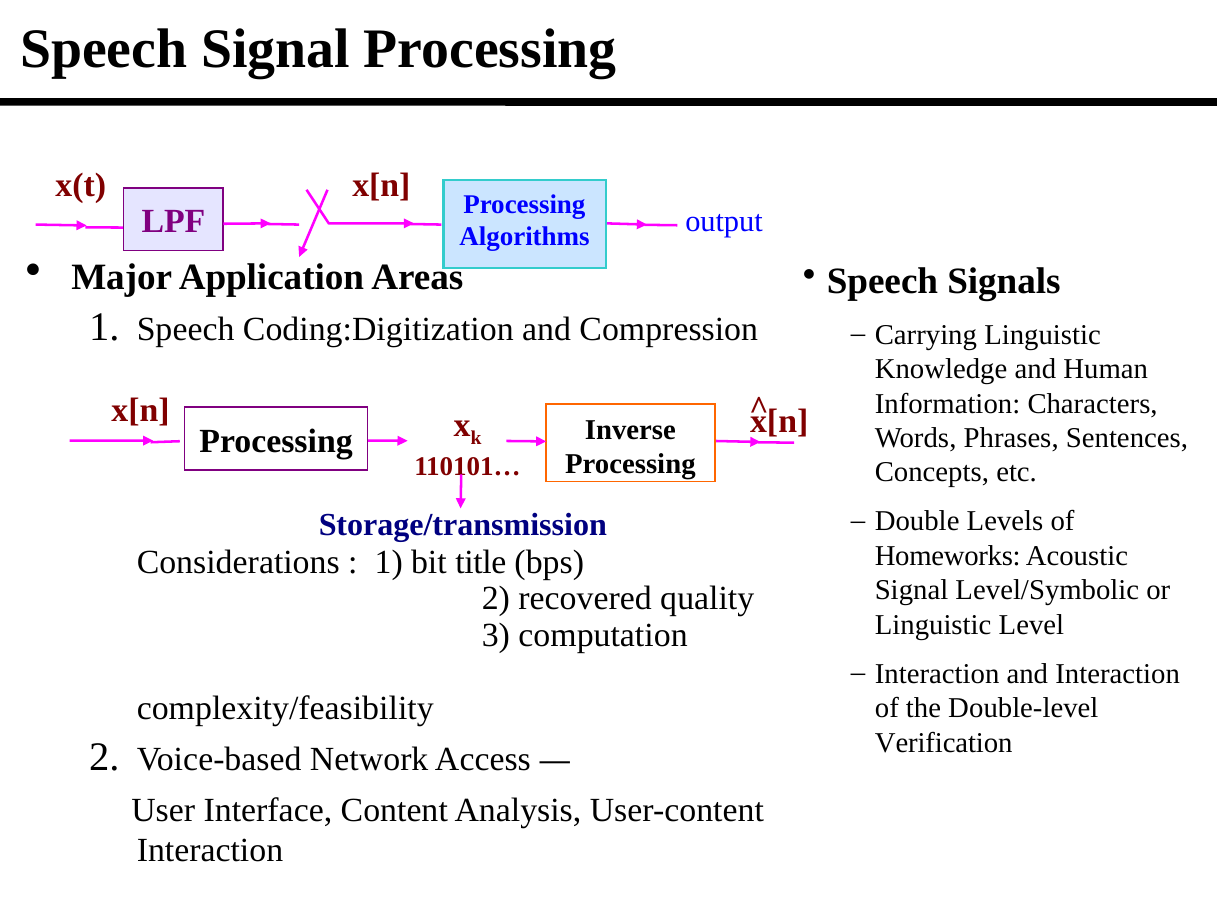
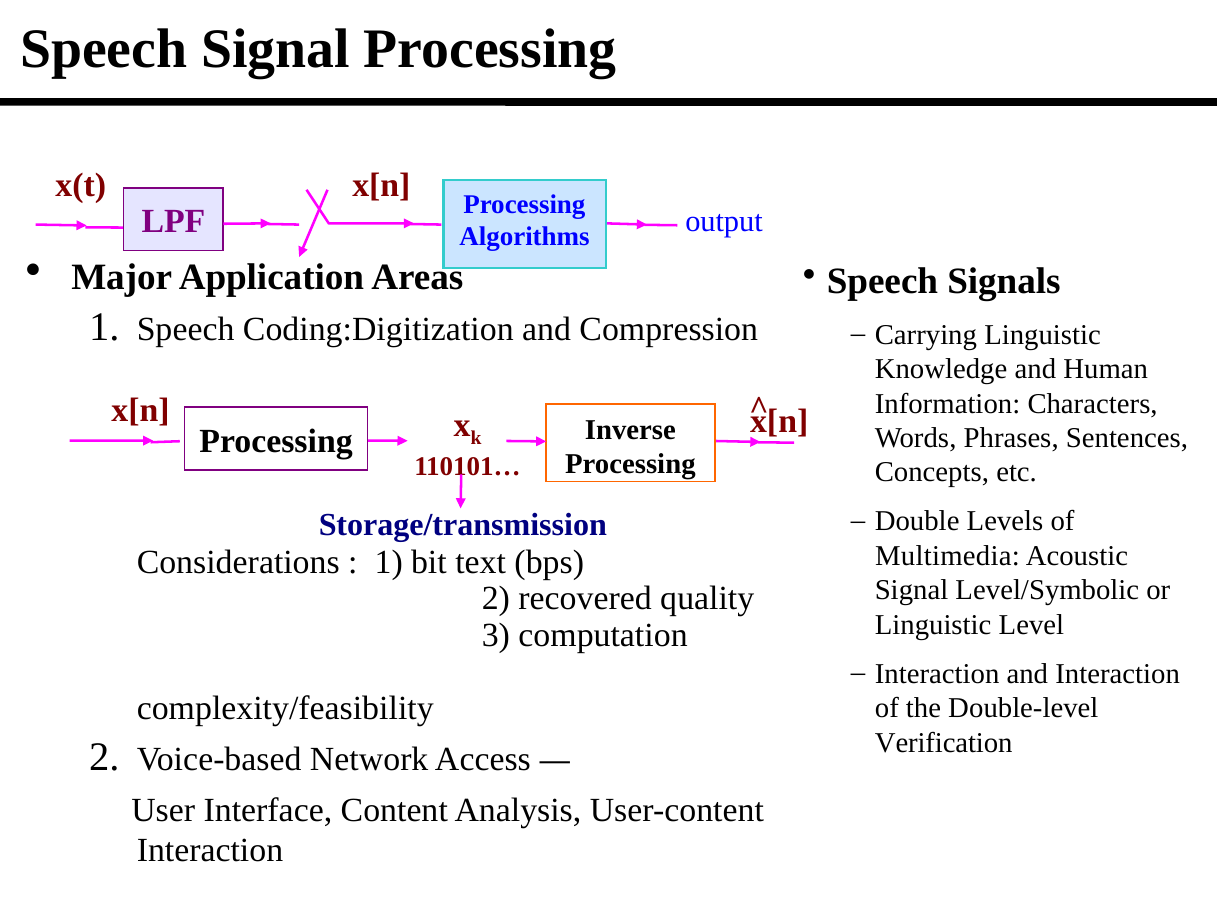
Homeworks: Homeworks -> Multimedia
title: title -> text
